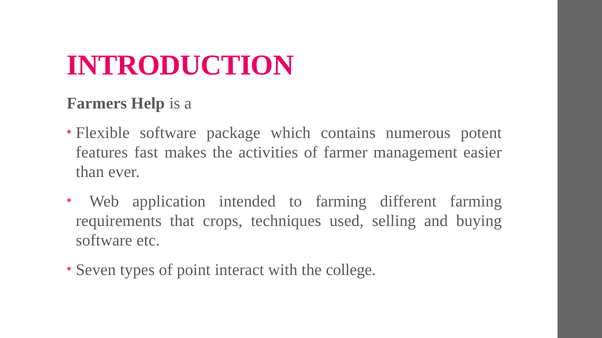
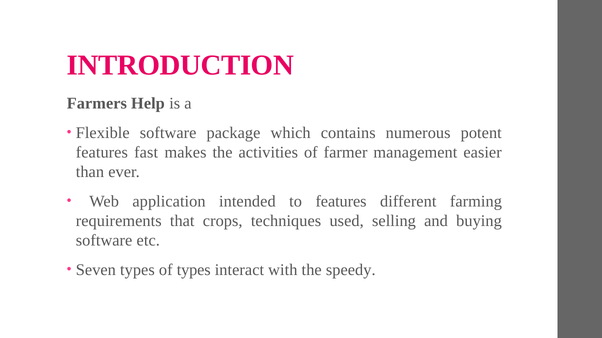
to farming: farming -> features
of point: point -> types
college: college -> speedy
